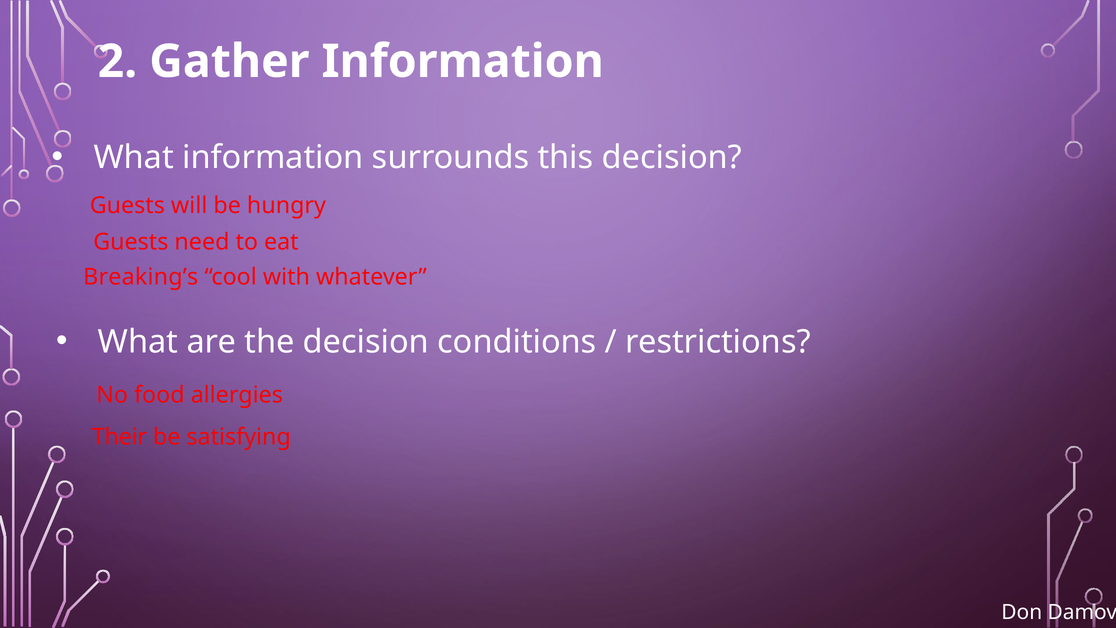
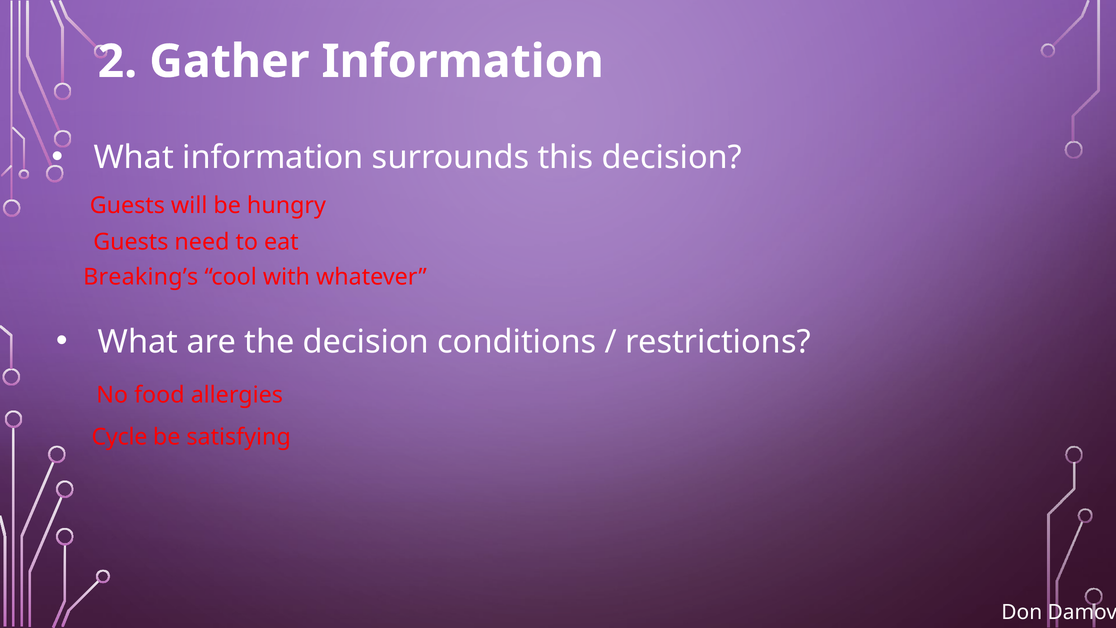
Their: Their -> Cycle
